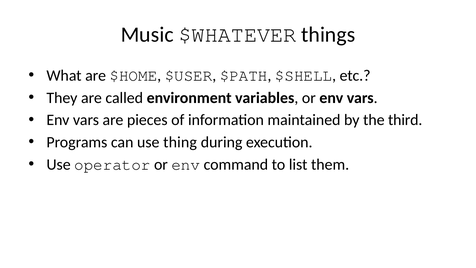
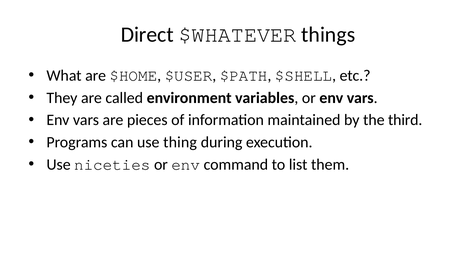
Music: Music -> Direct
operator: operator -> niceties
